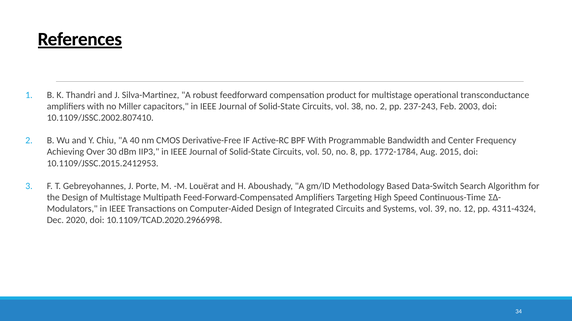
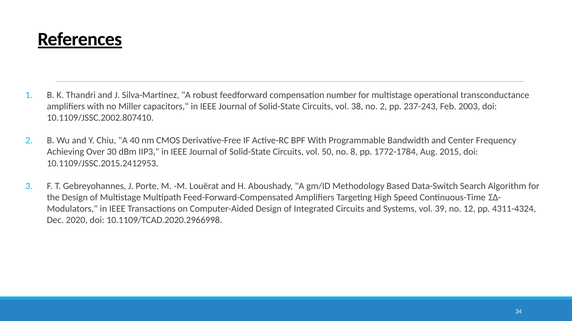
product: product -> number
